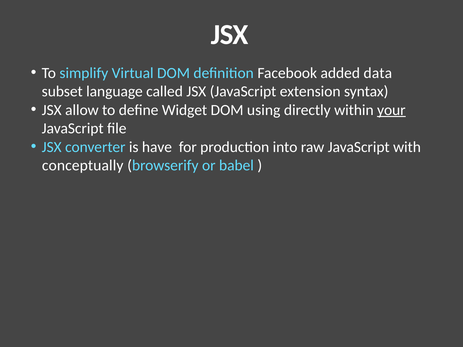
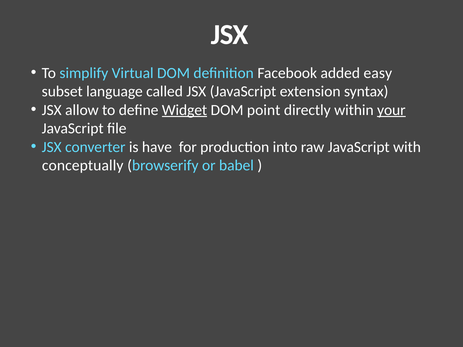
data: data -> easy
Widget underline: none -> present
using: using -> point
